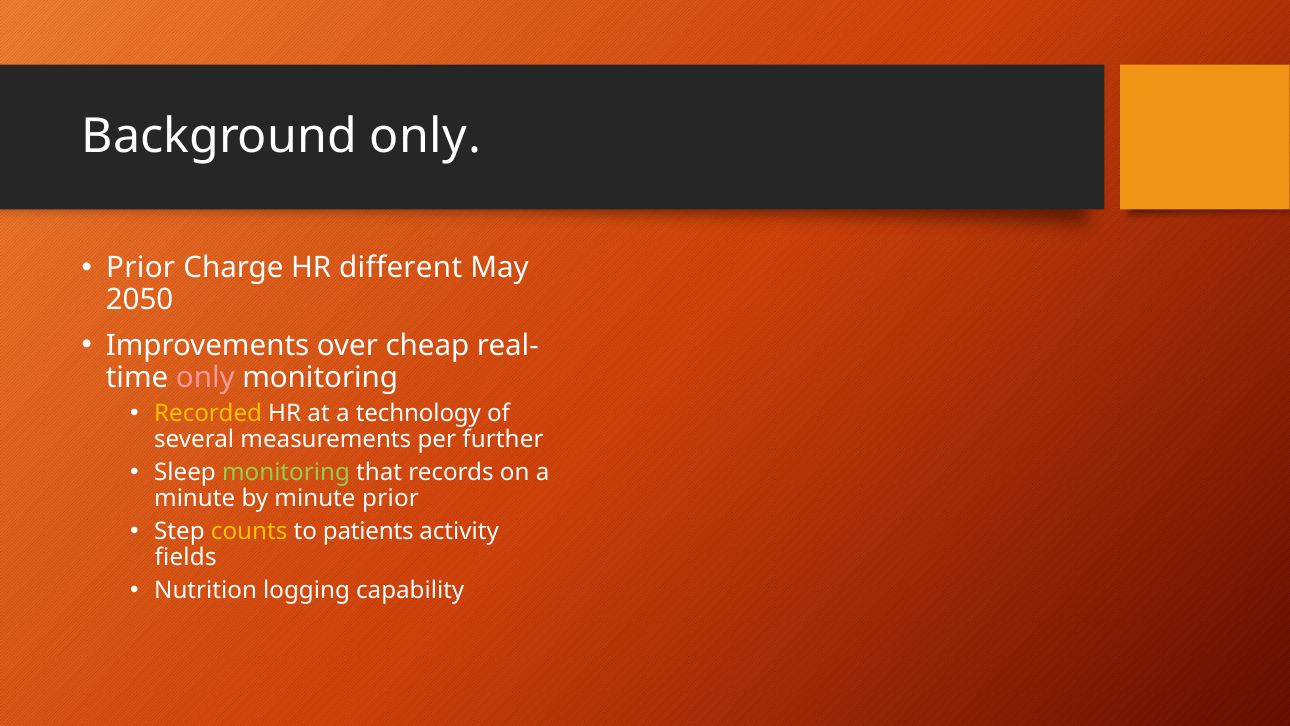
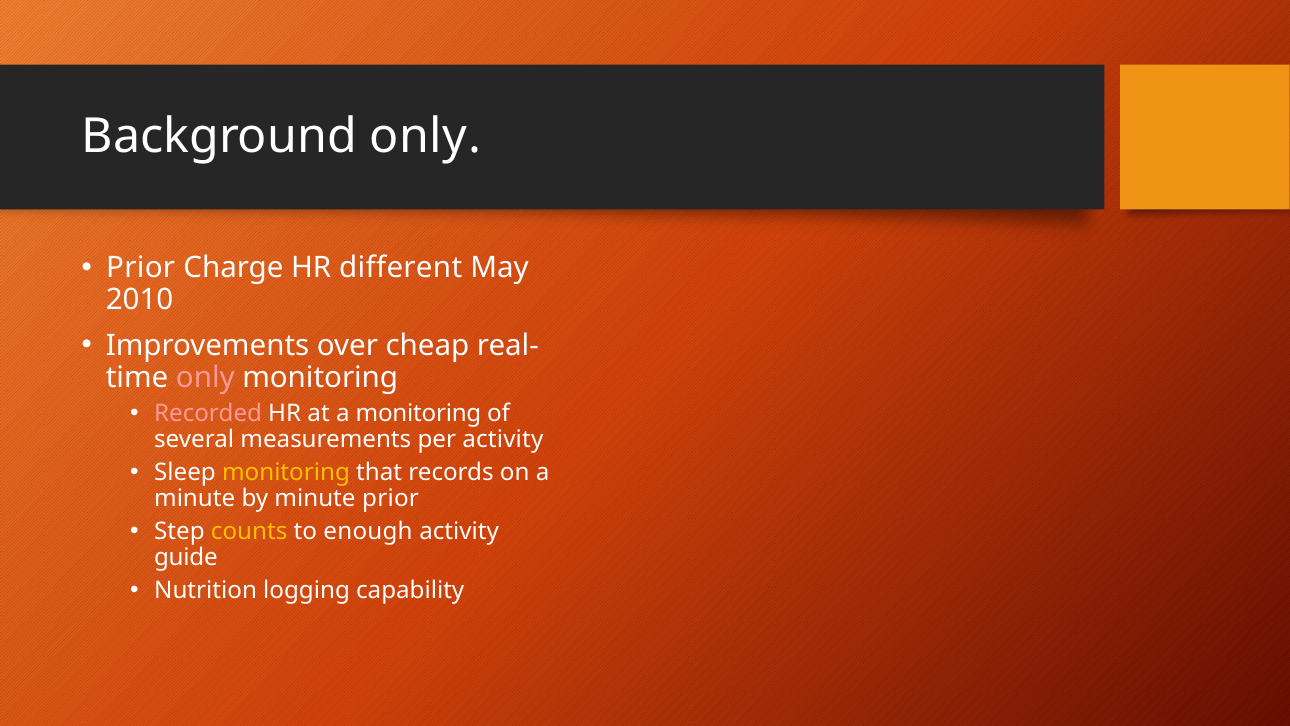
2050: 2050 -> 2010
Recorded colour: yellow -> pink
a technology: technology -> monitoring
per further: further -> activity
monitoring at (286, 472) colour: light green -> yellow
patients: patients -> enough
fields: fields -> guide
